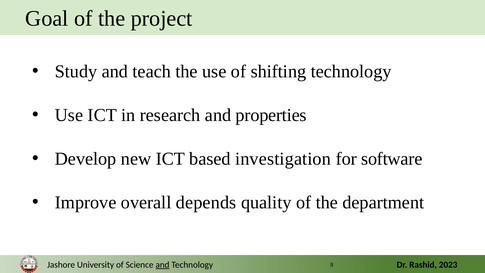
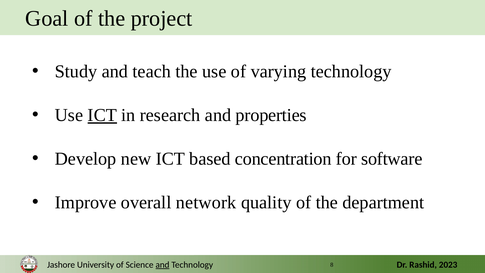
shifting: shifting -> varying
ICT at (102, 115) underline: none -> present
investigation: investigation -> concentration
depends: depends -> network
